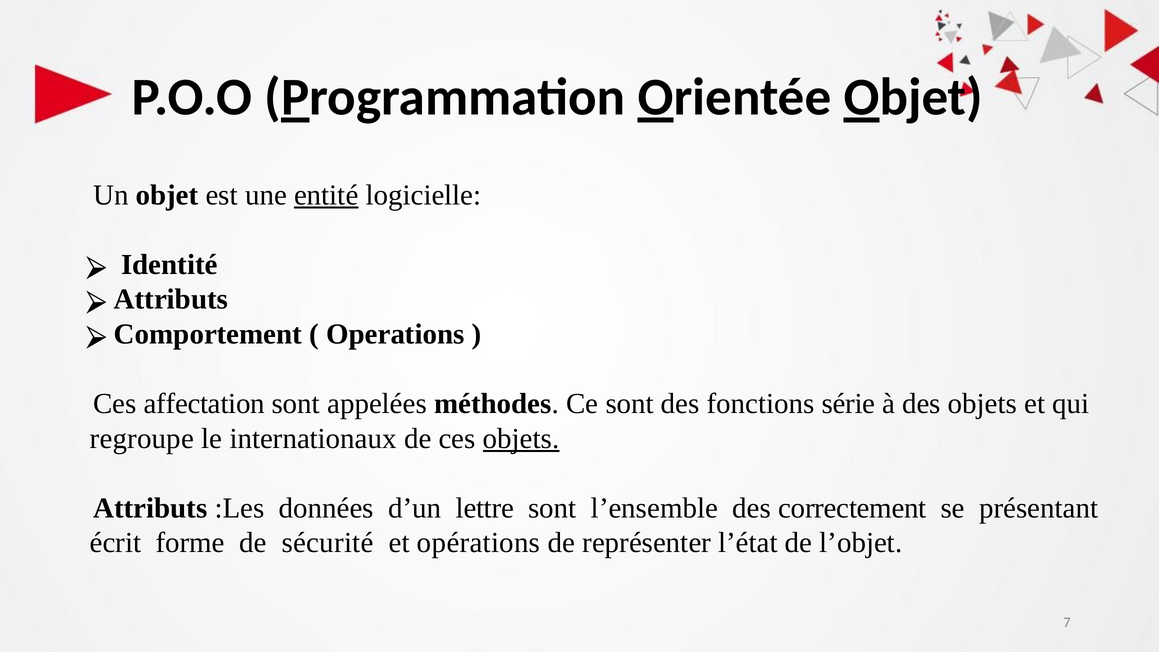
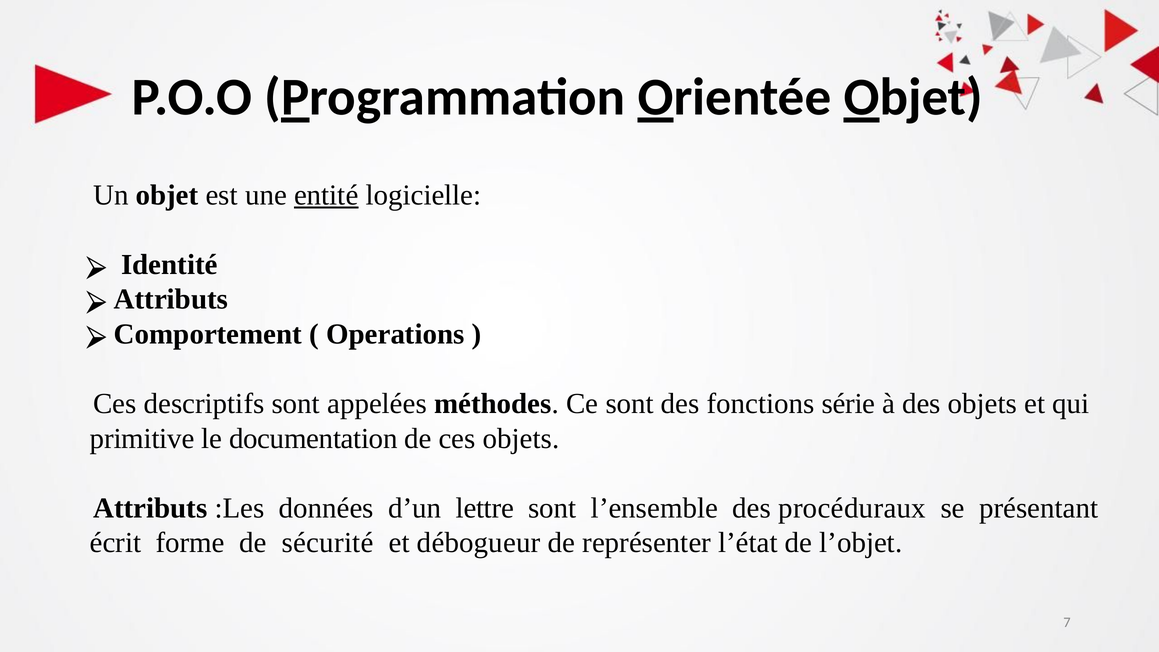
affectation: affectation -> descriptifs
regroupe: regroupe -> primitive
internationaux: internationaux -> documentation
objets at (521, 438) underline: present -> none
correctement: correctement -> procéduraux
opérations: opérations -> débogueur
